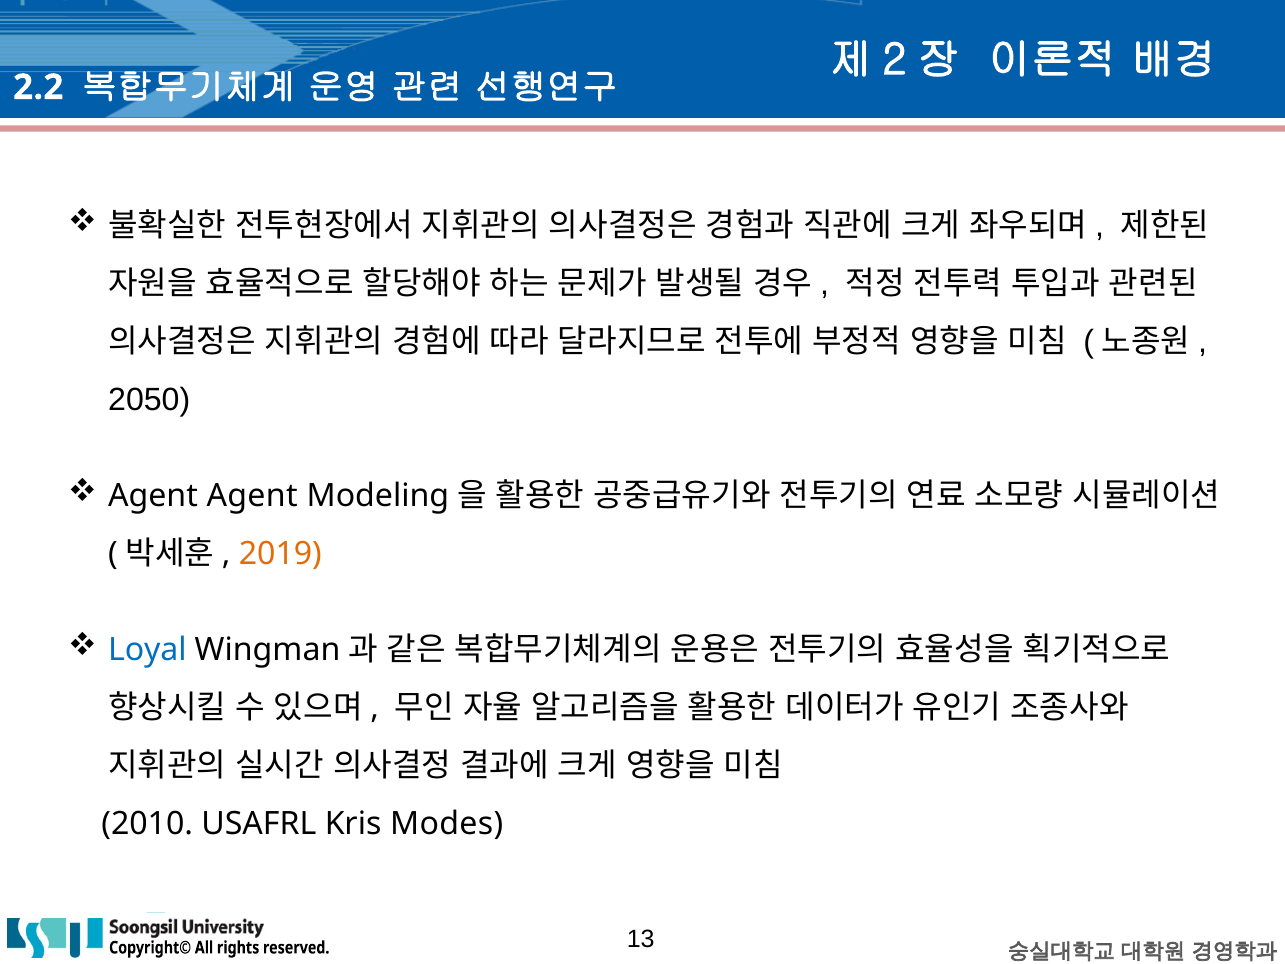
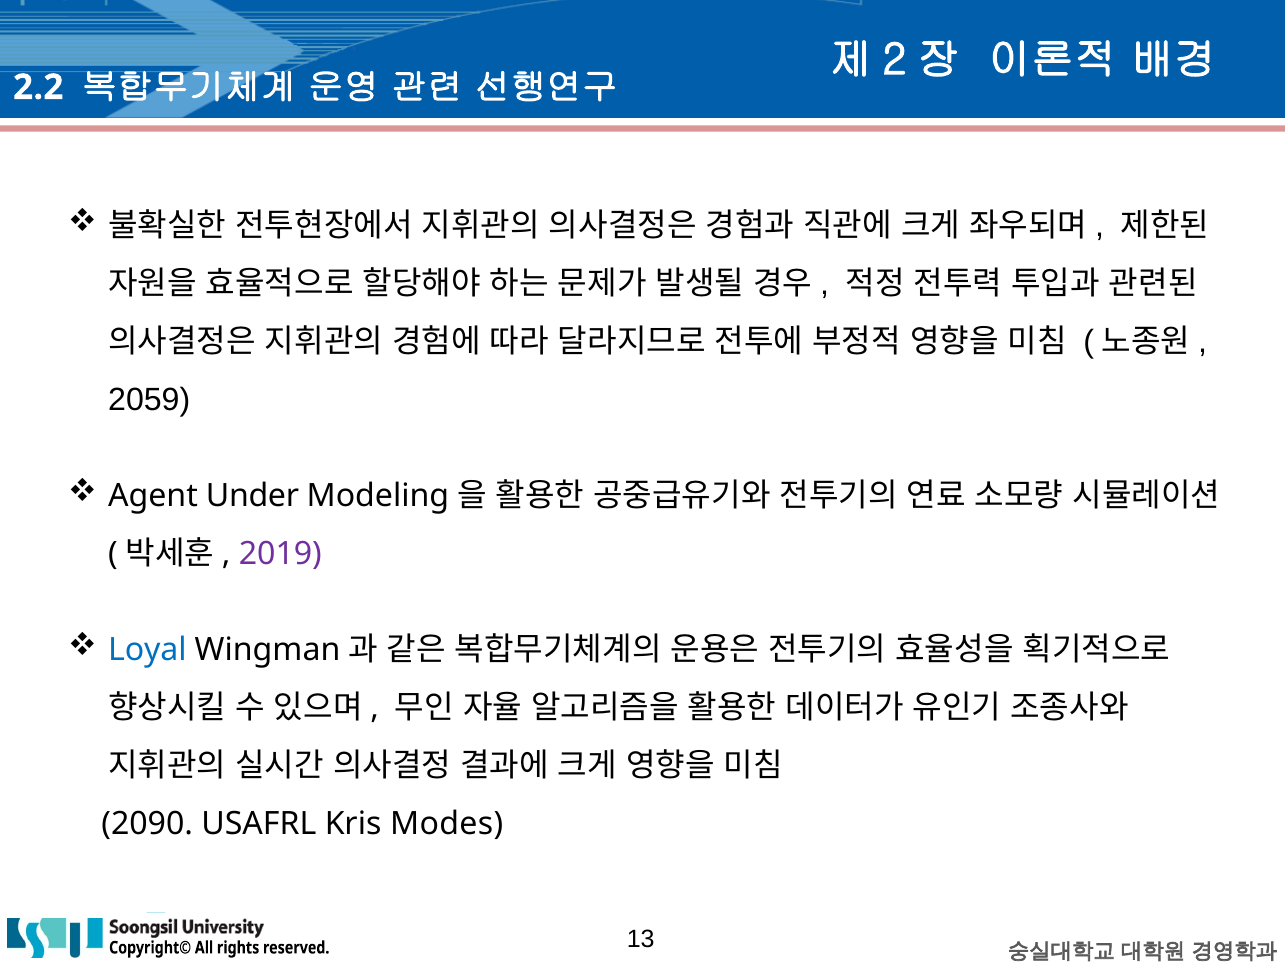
2050: 2050 -> 2059
Agent Agent: Agent -> Under
2019 colour: orange -> purple
2010: 2010 -> 2090
